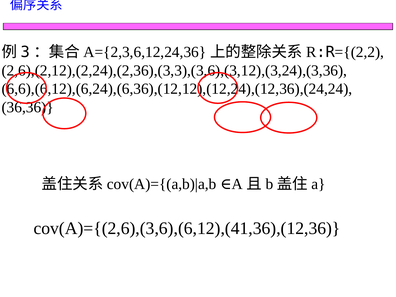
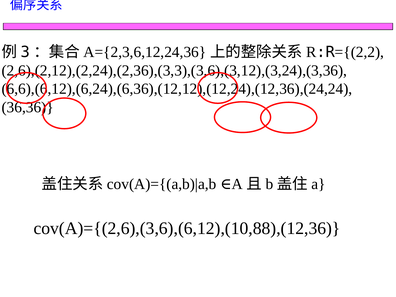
cov(A)={(2,6),(3,6),(6,12),(41,36),(12,36: cov(A)={(2,6),(3,6),(6,12),(41,36),(12,36 -> cov(A)={(2,6),(3,6),(6,12),(10,88),(12,36
